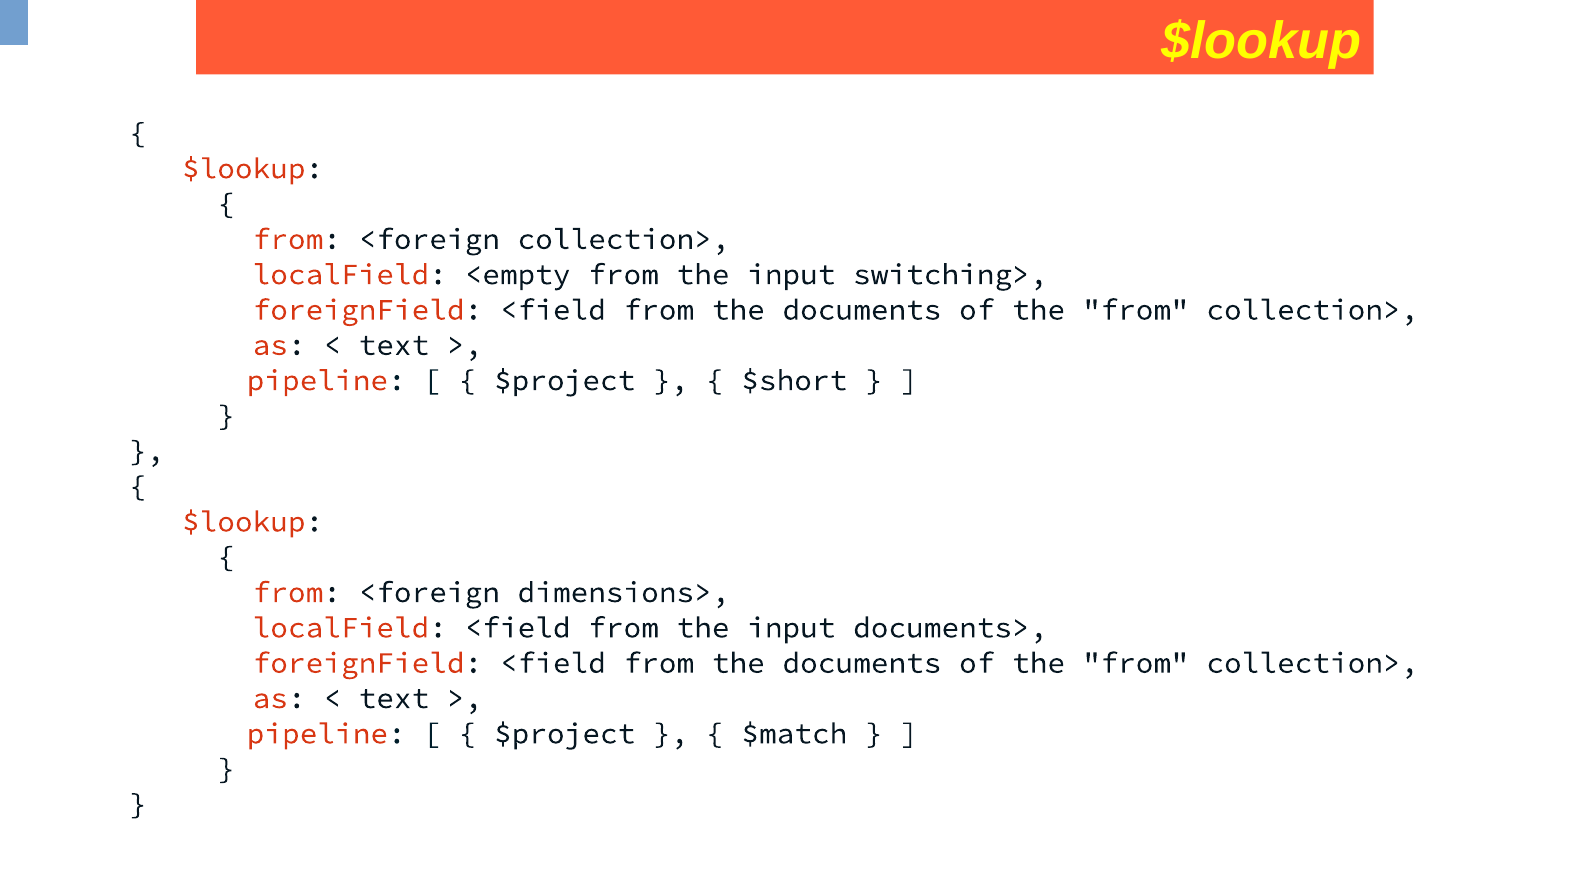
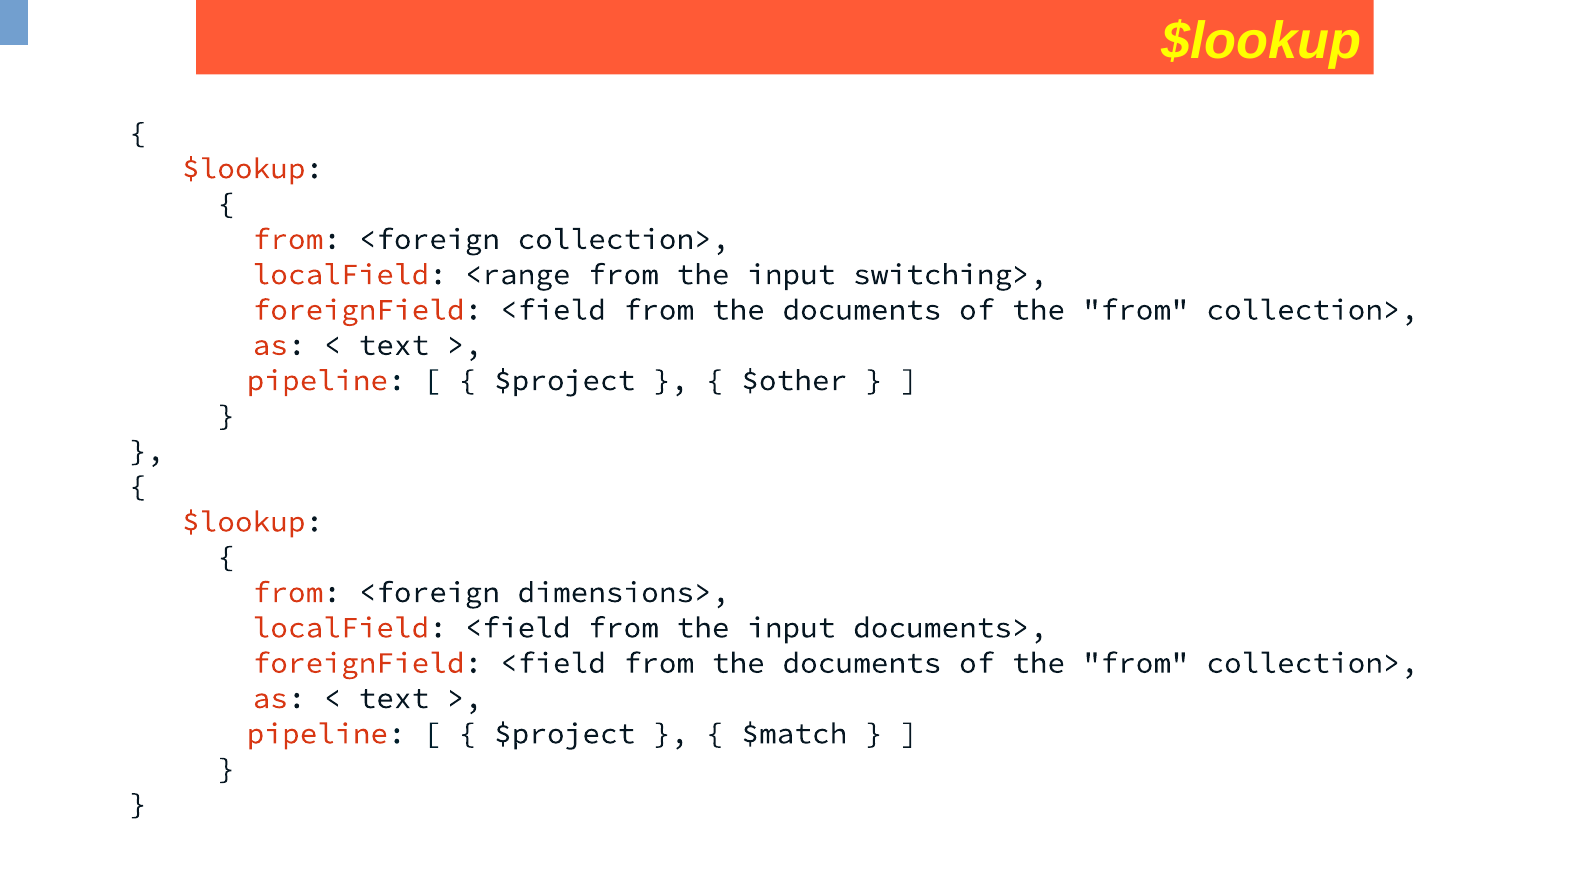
<empty: <empty -> <range
$short: $short -> $other
